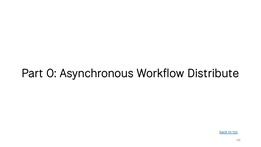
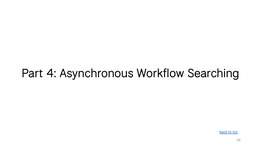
0: 0 -> 4
Distribute: Distribute -> Searching
